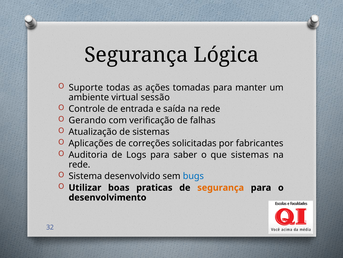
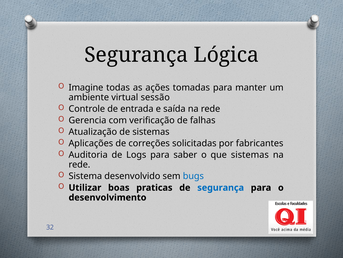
Suporte: Suporte -> Imagine
Gerando: Gerando -> Gerencia
segurança at (221, 187) colour: orange -> blue
